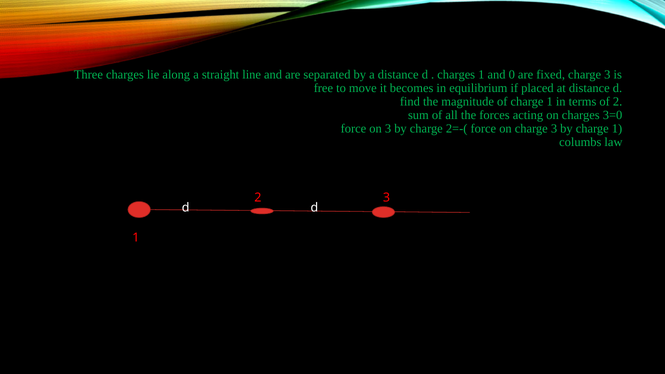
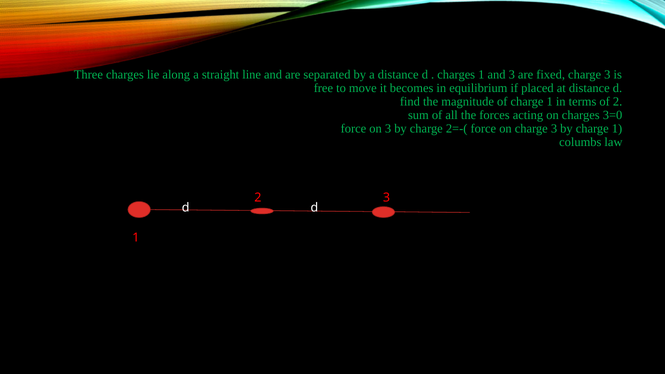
and 0: 0 -> 3
